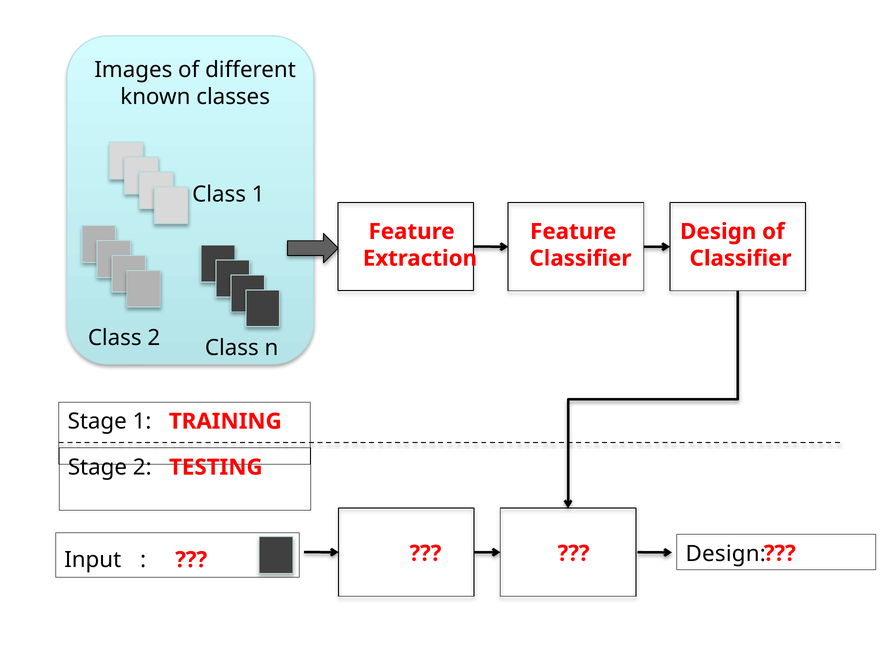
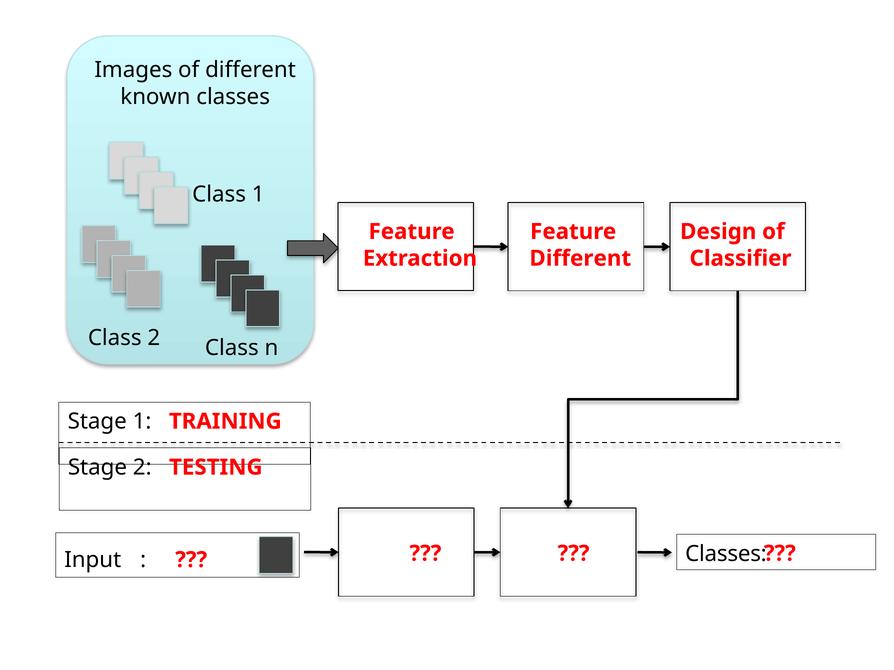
Extraction Classifier: Classifier -> Different
Design at (726, 554): Design -> Classes
